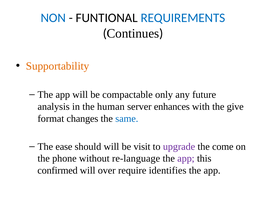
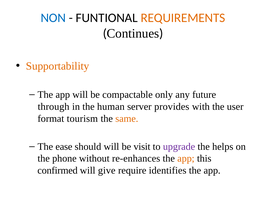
REQUIREMENTS colour: blue -> orange
analysis: analysis -> through
enhances: enhances -> provides
give: give -> user
changes: changes -> tourism
same colour: blue -> orange
come: come -> helps
re-language: re-language -> re-enhances
app at (186, 159) colour: purple -> orange
over: over -> give
